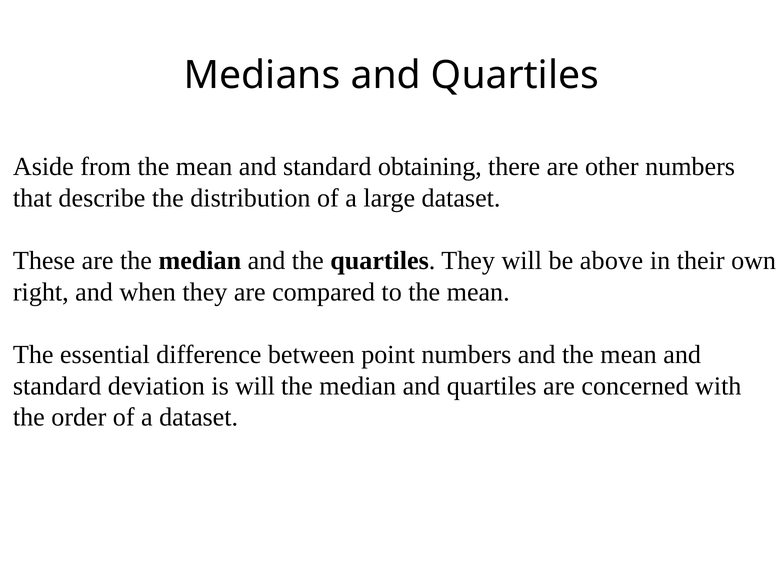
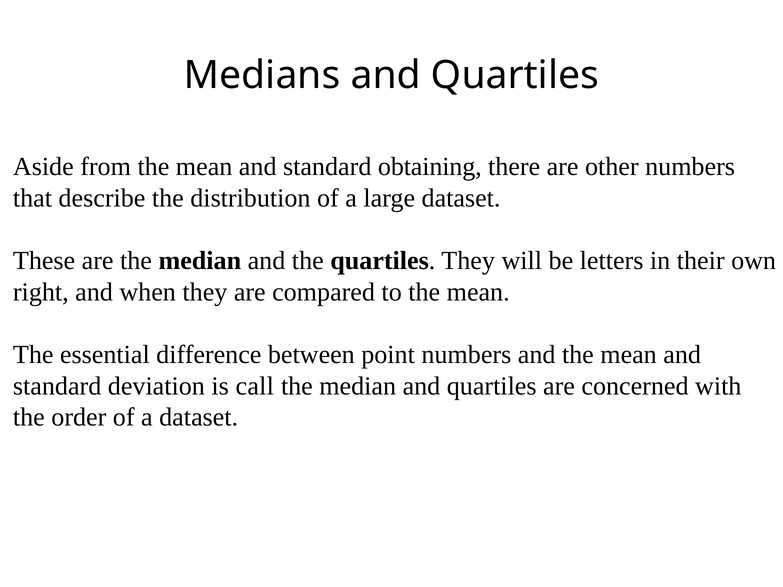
above: above -> letters
is will: will -> call
